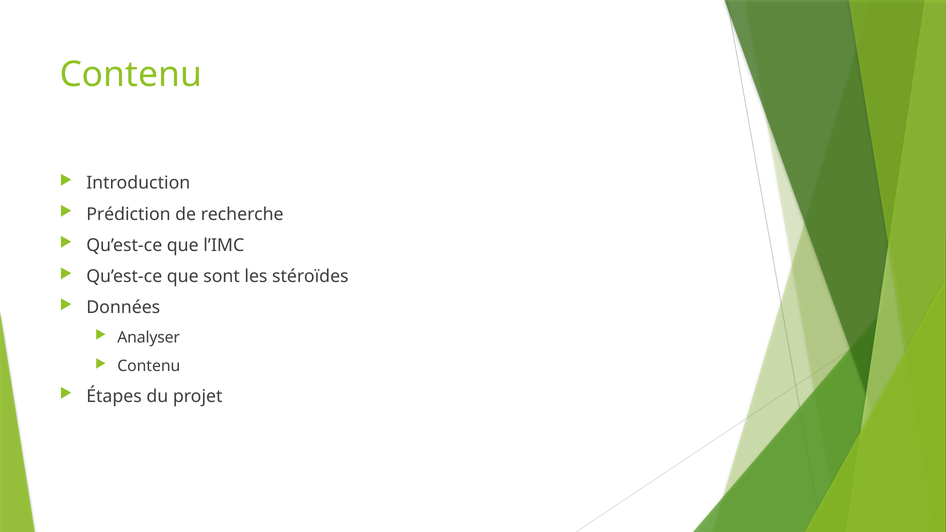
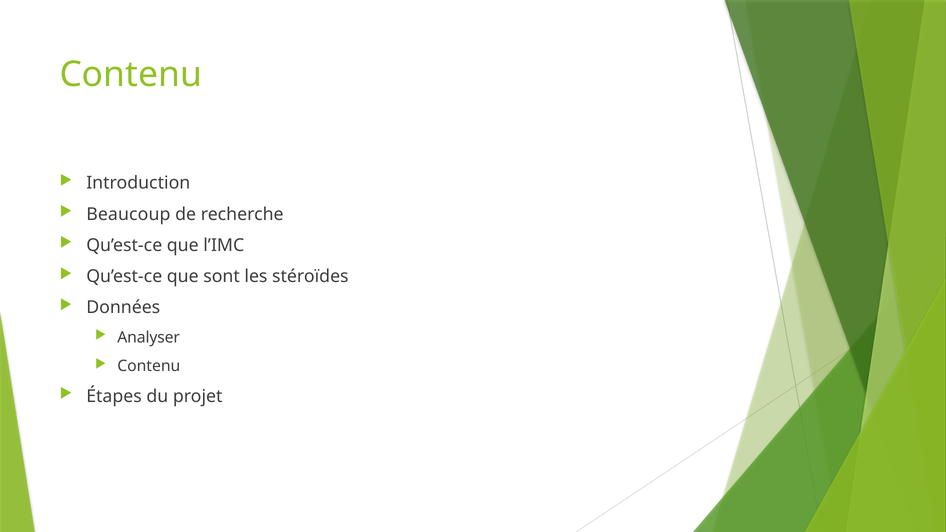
Prédiction: Prédiction -> Beaucoup
